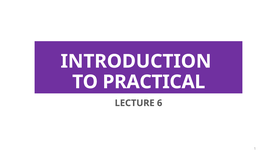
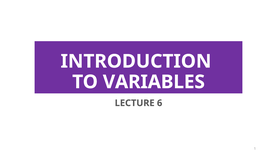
PRACTICAL: PRACTICAL -> VARIABLES
